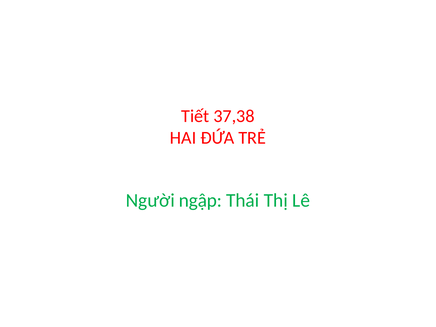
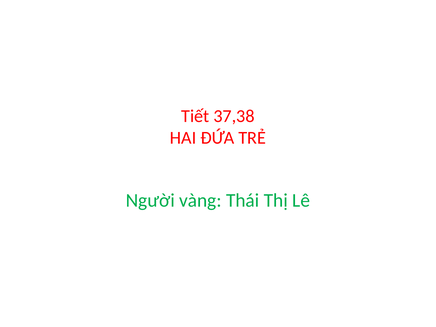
ngập: ngập -> vàng
